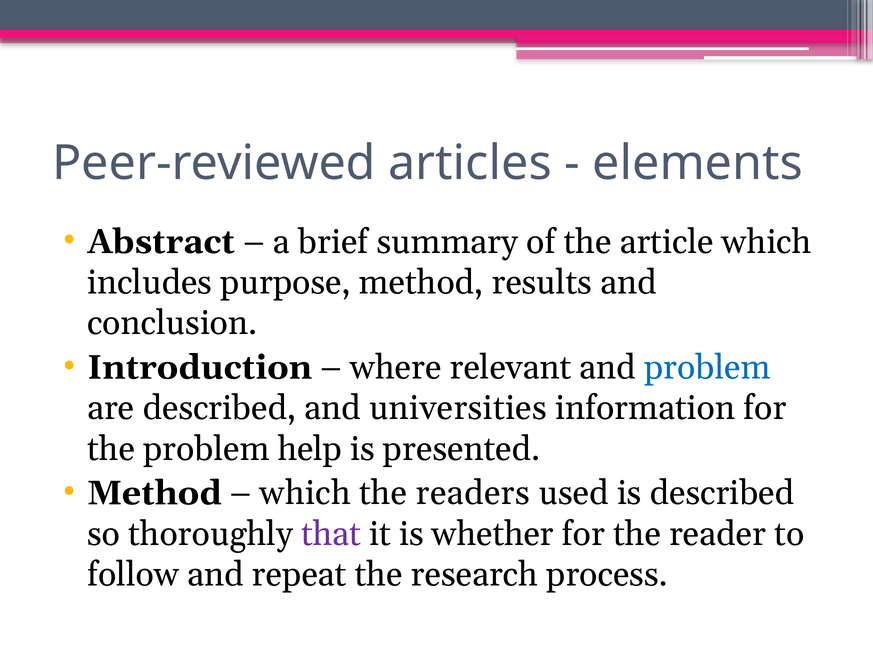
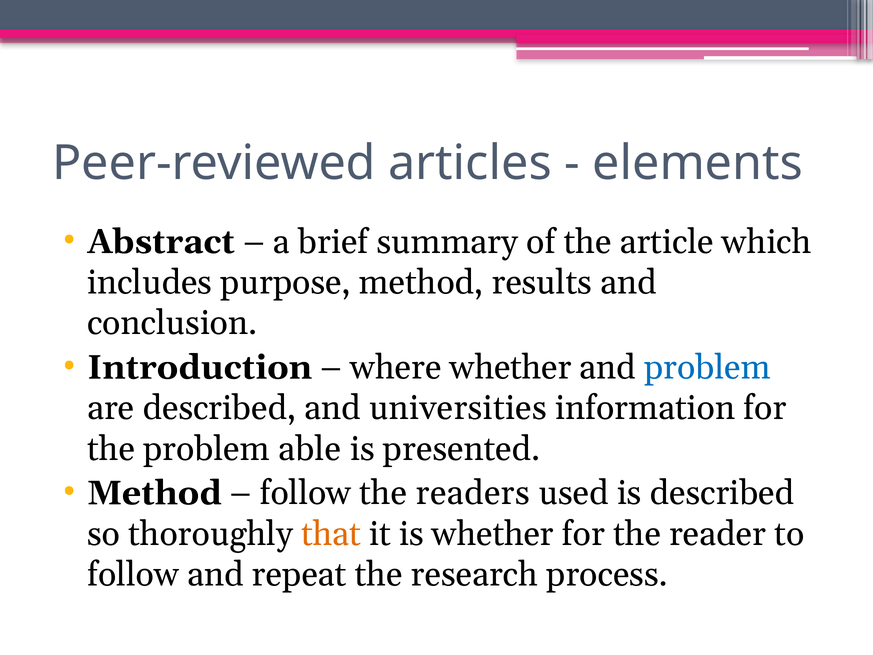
where relevant: relevant -> whether
help: help -> able
which at (305, 493): which -> follow
that colour: purple -> orange
